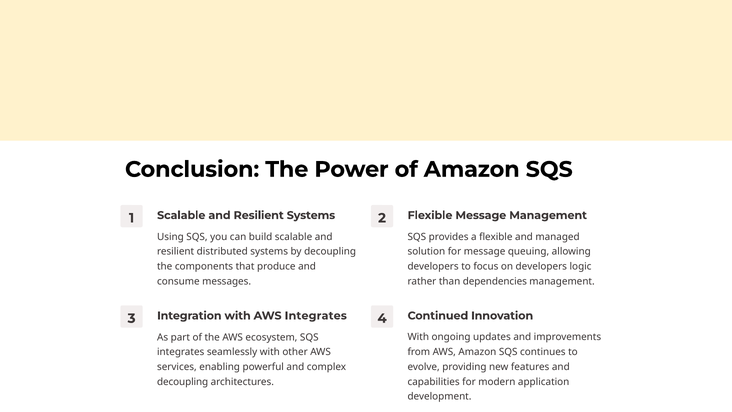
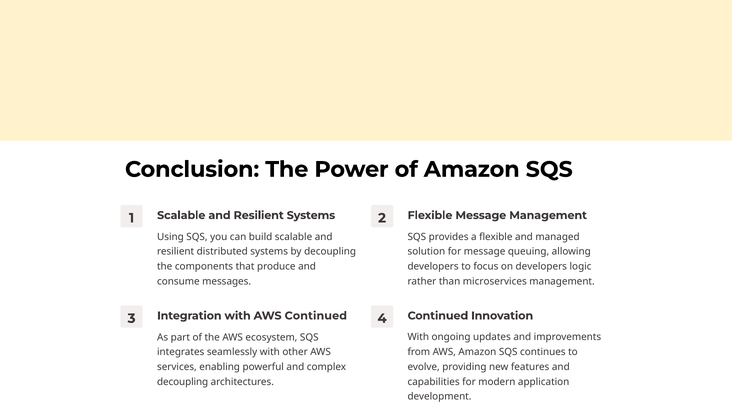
dependencies: dependencies -> microservices
AWS Integrates: Integrates -> Continued
